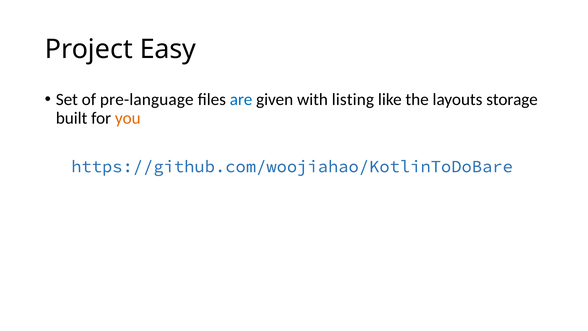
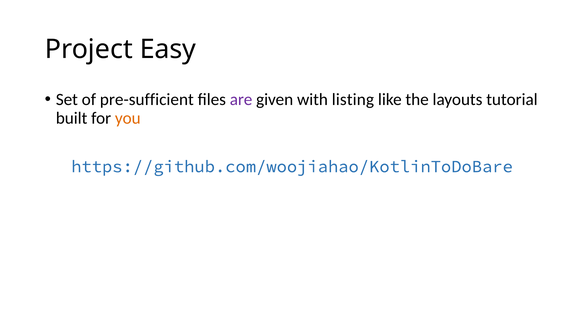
pre-language: pre-language -> pre-sufficient
are colour: blue -> purple
storage: storage -> tutorial
